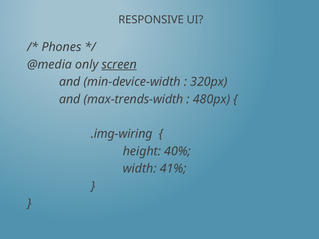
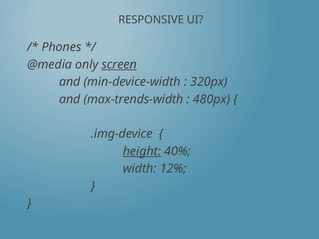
.img-wiring: .img-wiring -> .img-device
height underline: none -> present
41%: 41% -> 12%
